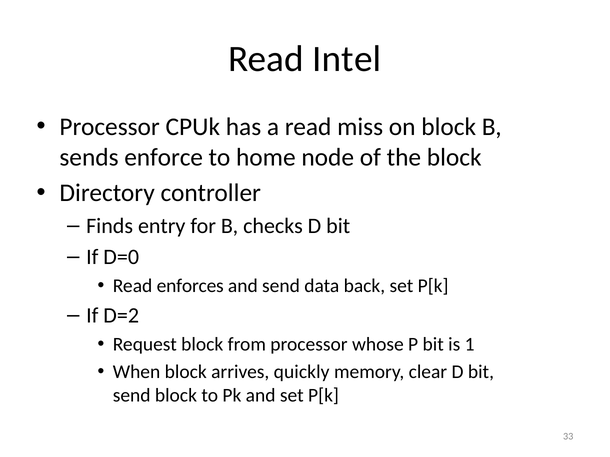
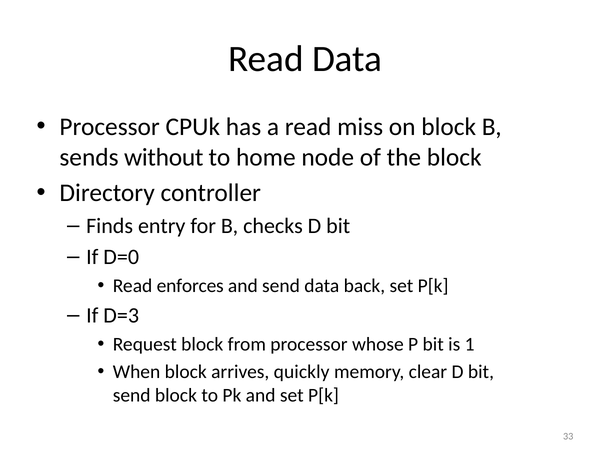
Read Intel: Intel -> Data
enforce: enforce -> without
D=2: D=2 -> D=3
